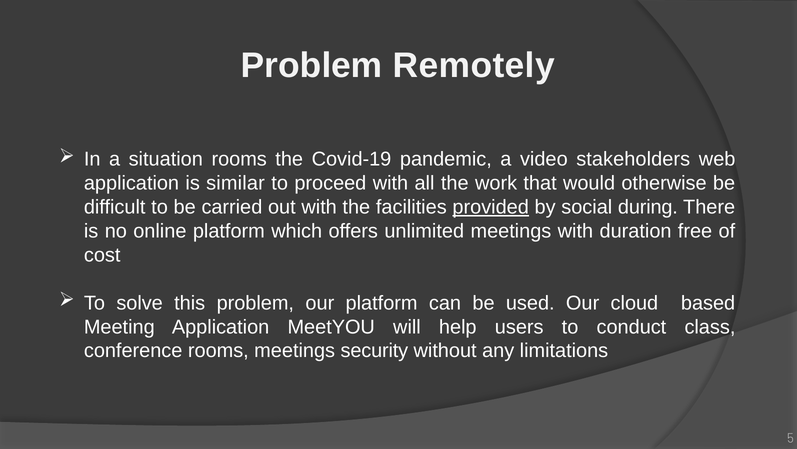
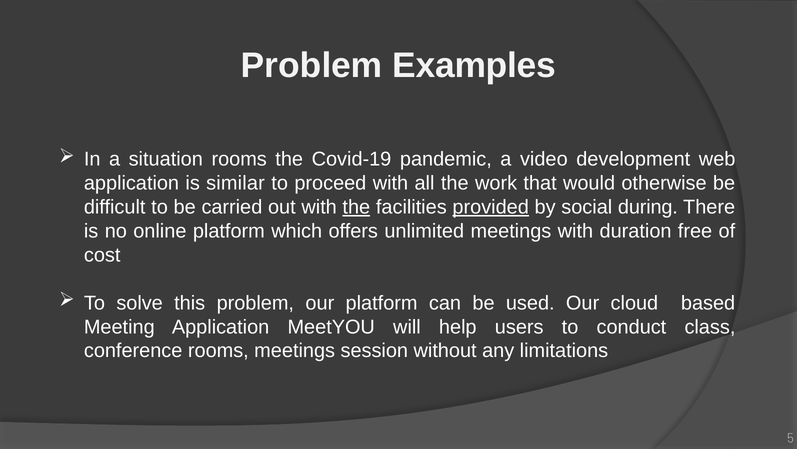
Remotely: Remotely -> Examples
stakeholders: stakeholders -> development
the at (356, 207) underline: none -> present
security: security -> session
